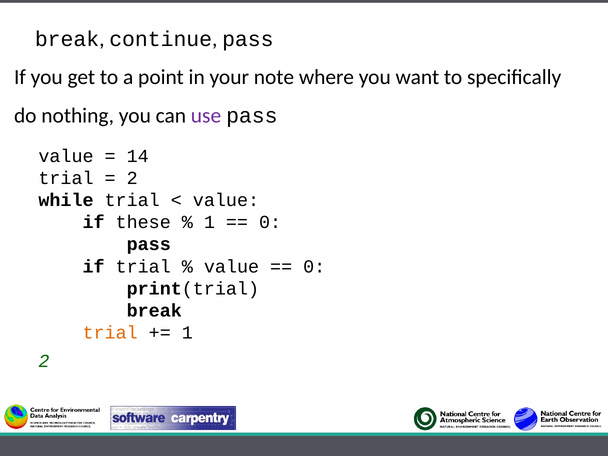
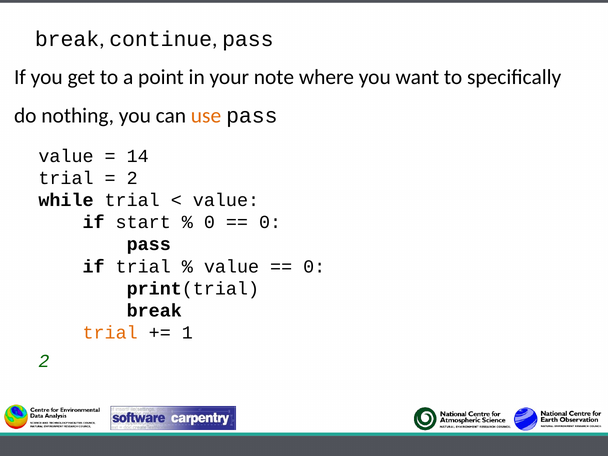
use colour: purple -> orange
these: these -> start
1 at (209, 222): 1 -> 0
